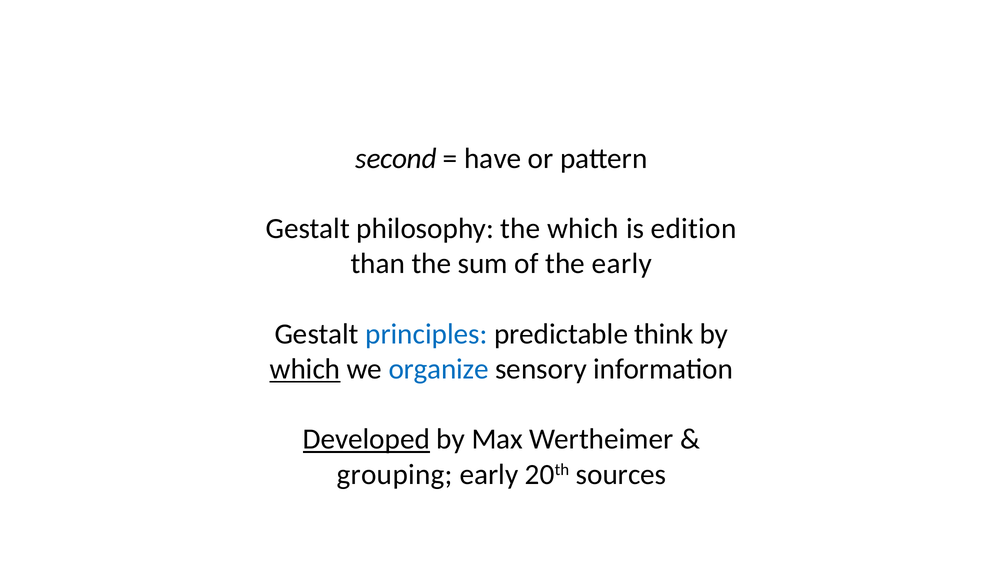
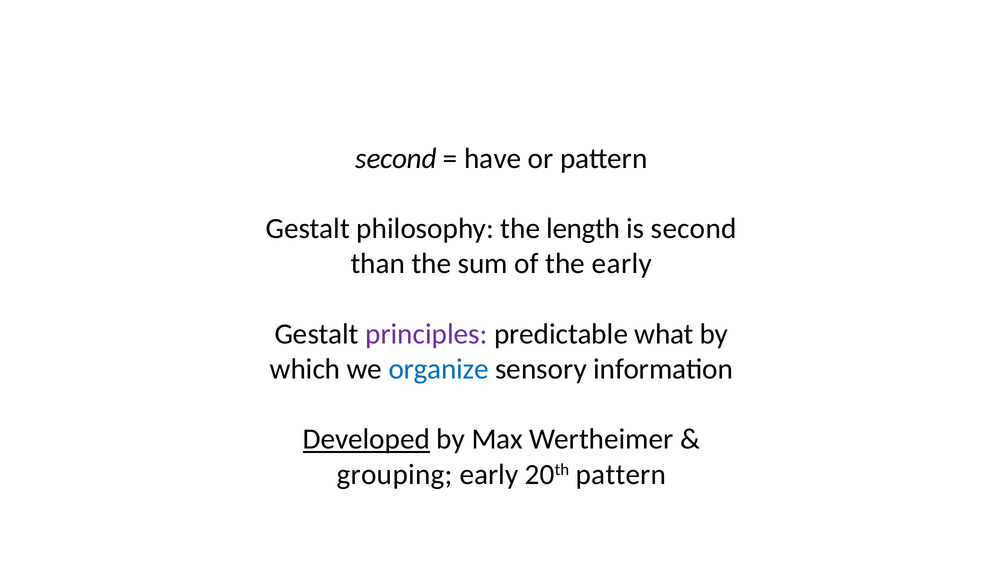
the which: which -> length
is edition: edition -> second
principles colour: blue -> purple
think: think -> what
which at (305, 369) underline: present -> none
20th sources: sources -> pattern
